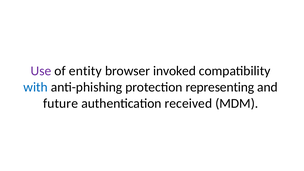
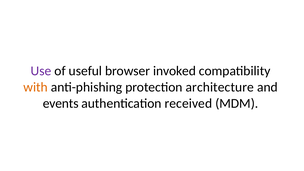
entity: entity -> useful
with colour: blue -> orange
representing: representing -> architecture
future: future -> events
